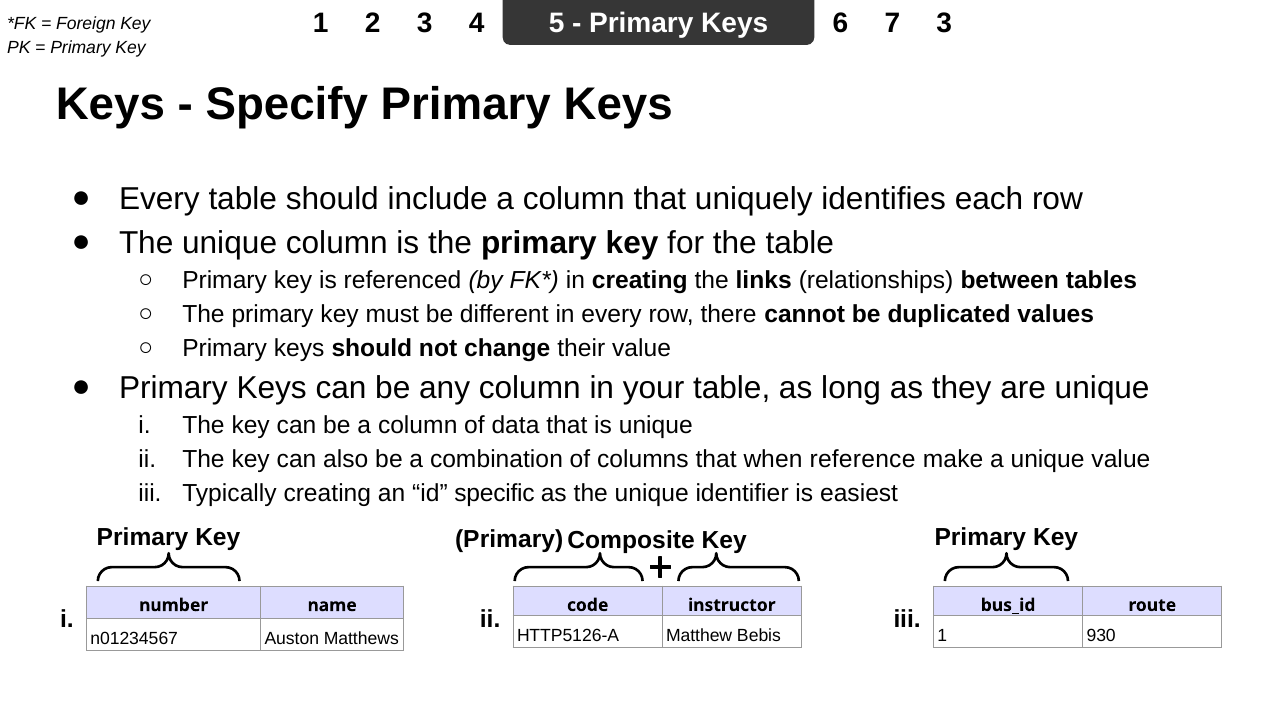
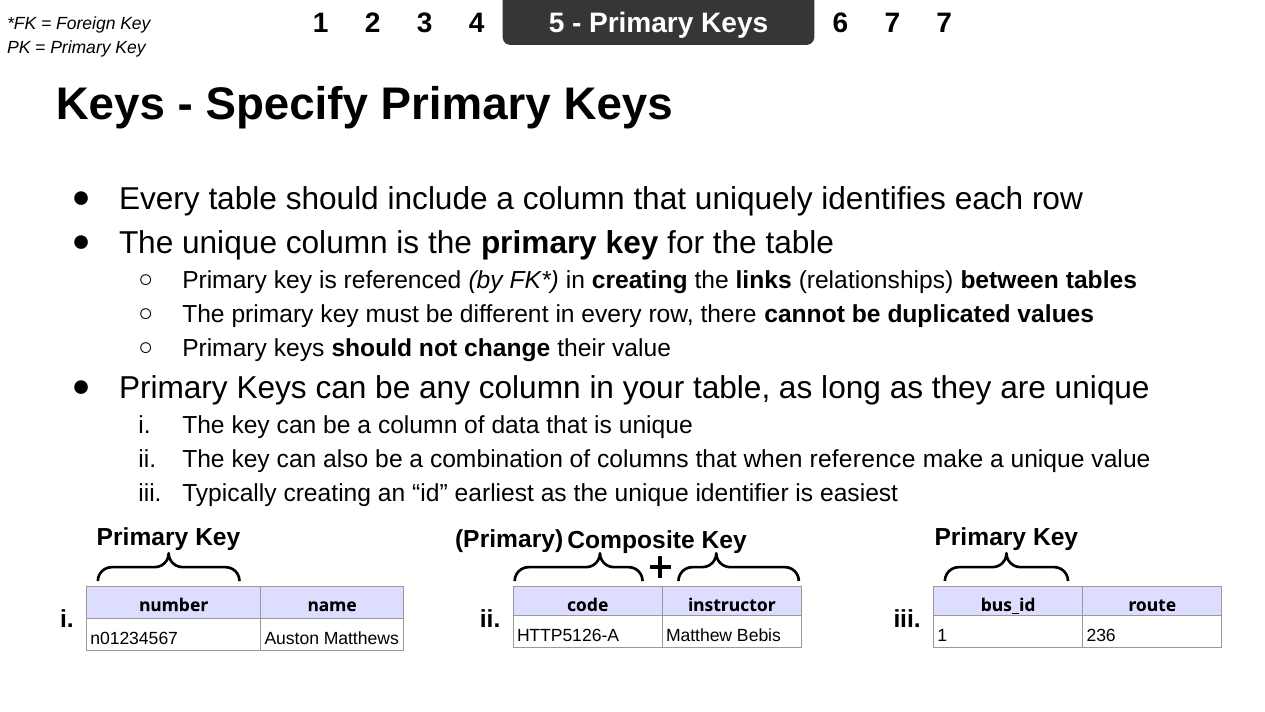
7 3: 3 -> 7
specific: specific -> earliest
930: 930 -> 236
